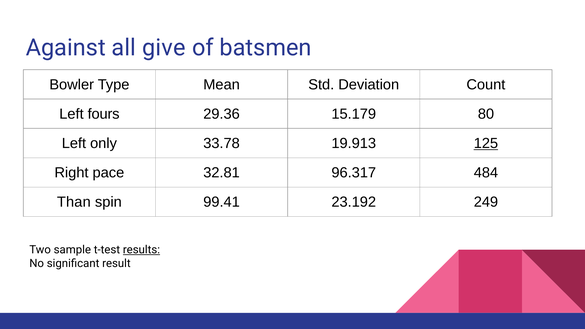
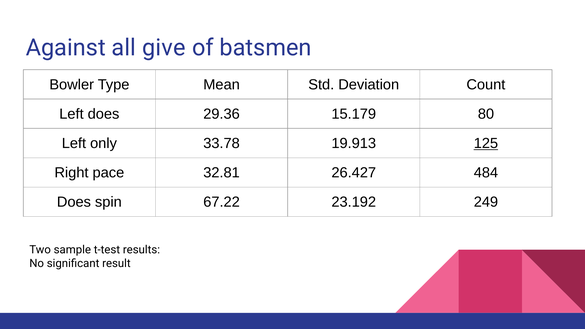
Left fours: fours -> does
96.317: 96.317 -> 26.427
Than at (74, 202): Than -> Does
99.41: 99.41 -> 67.22
results underline: present -> none
